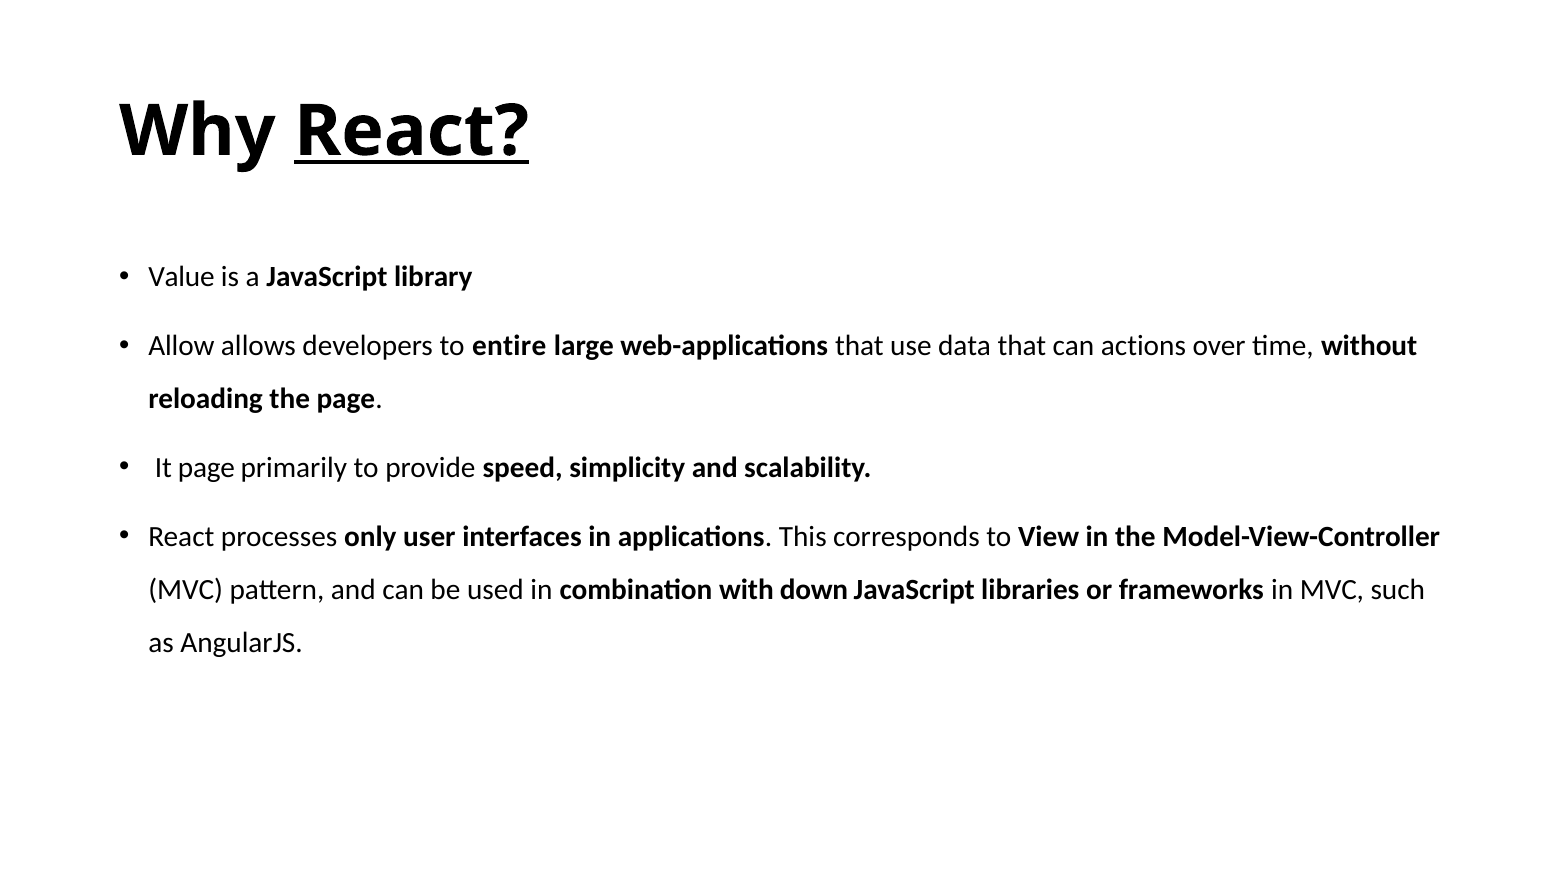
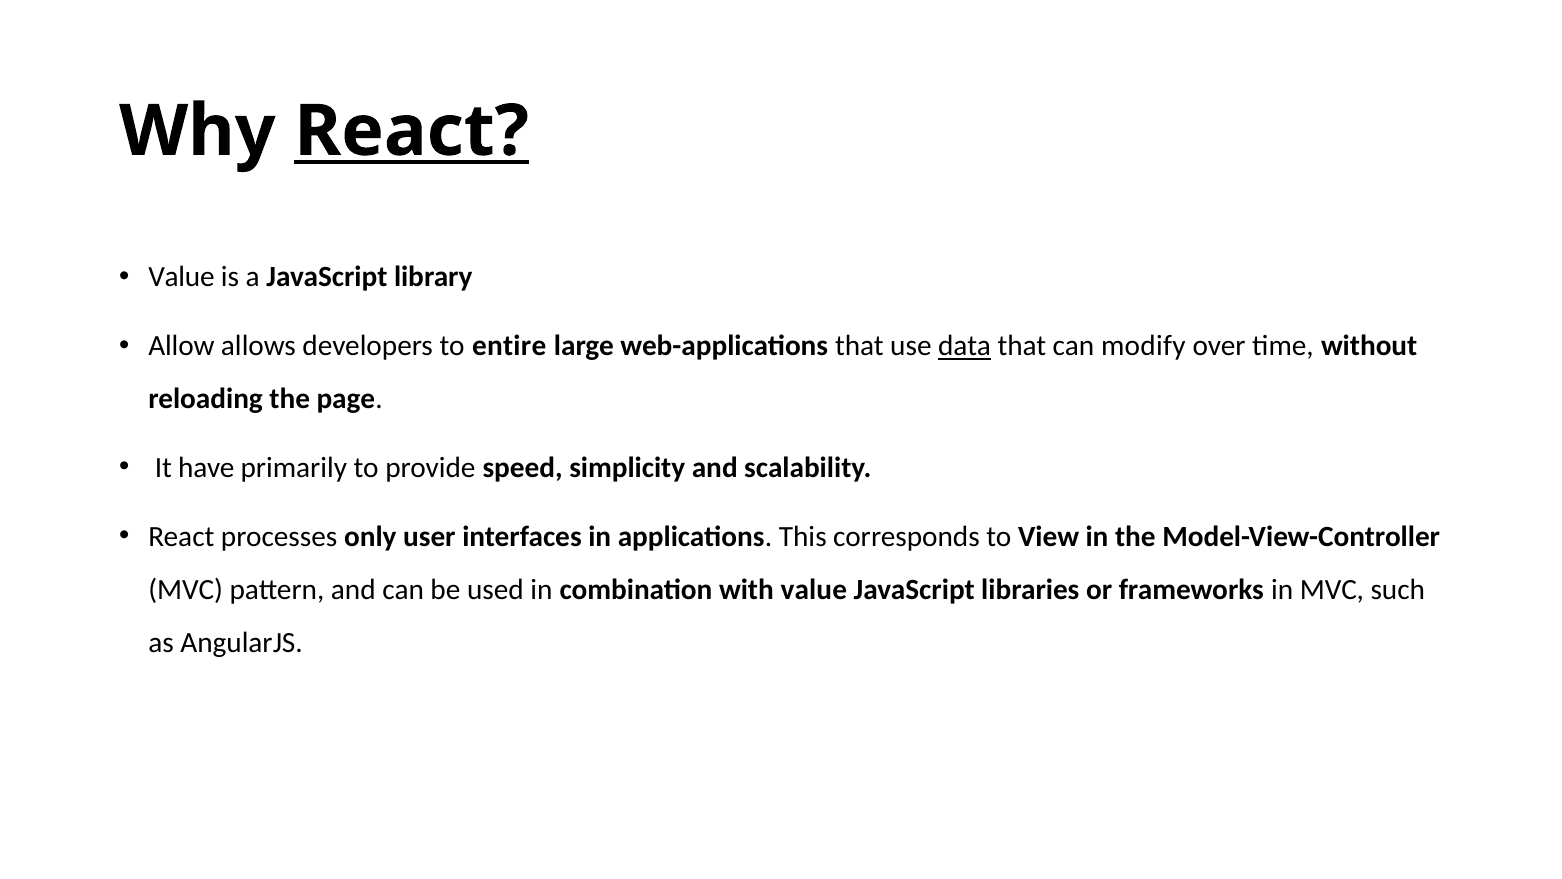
data underline: none -> present
actions: actions -> modify
It page: page -> have
with down: down -> value
